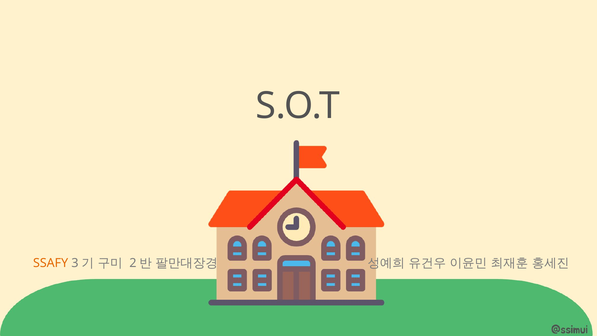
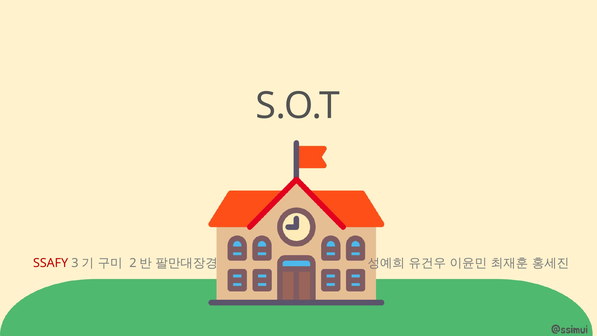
SSAFY colour: orange -> red
